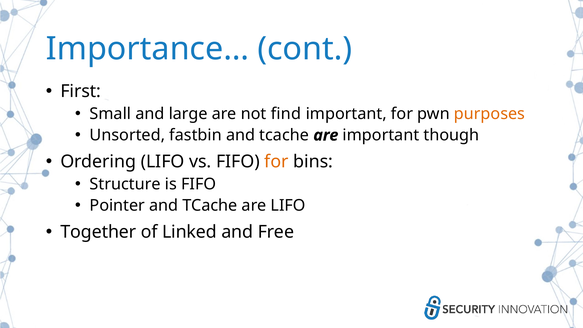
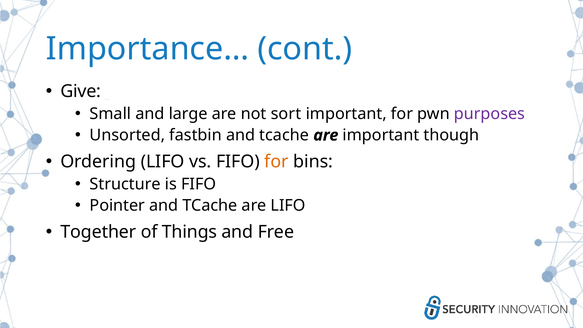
First: First -> Give
find: find -> sort
purposes colour: orange -> purple
Linked: Linked -> Things
